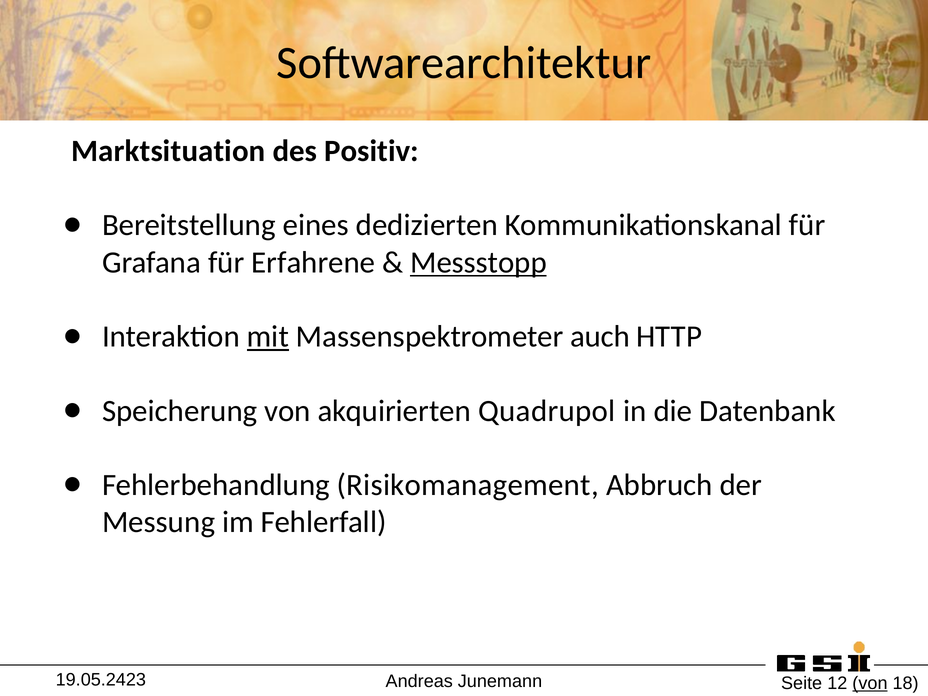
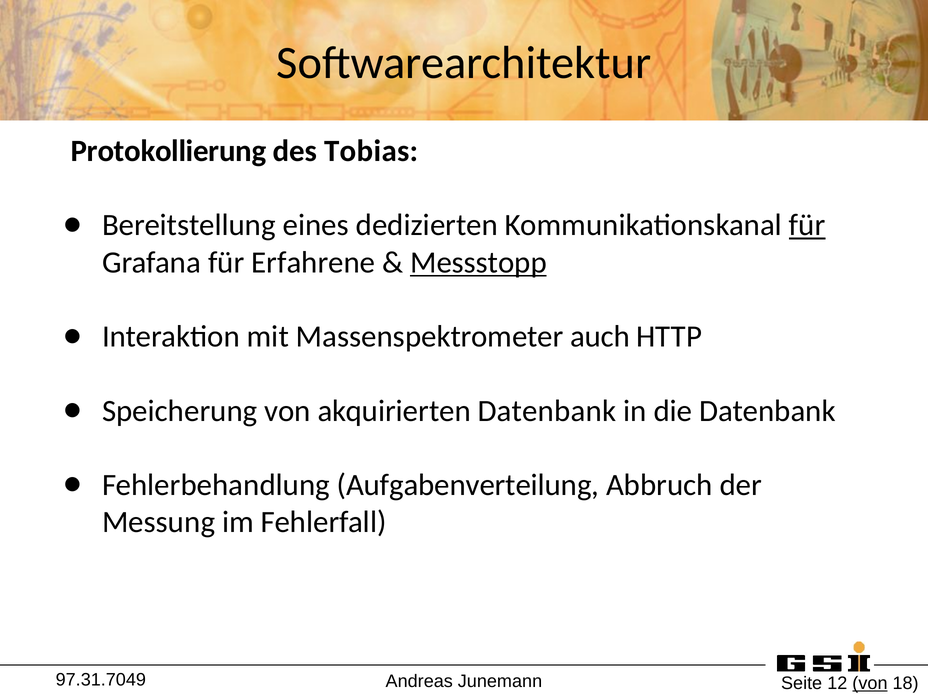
Marktsituation: Marktsituation -> Protokollierung
Positiv: Positiv -> Tobias
für at (807, 225) underline: none -> present
mit underline: present -> none
akquirierten Quadrupol: Quadrupol -> Datenbank
Risikomanagement: Risikomanagement -> Aufgabenverteilung
19.05.2423: 19.05.2423 -> 97.31.7049
